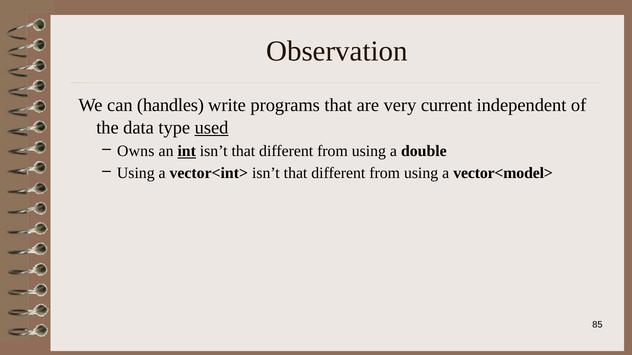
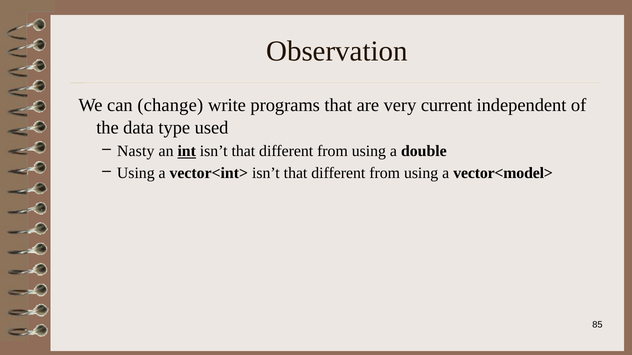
handles: handles -> change
used underline: present -> none
Owns: Owns -> Nasty
